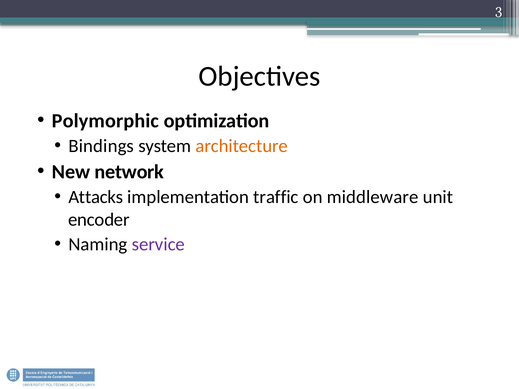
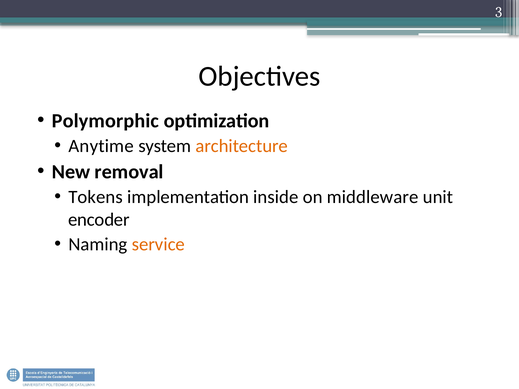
Bindings: Bindings -> Anytime
network: network -> removal
Attacks: Attacks -> Tokens
traffic: traffic -> inside
service colour: purple -> orange
